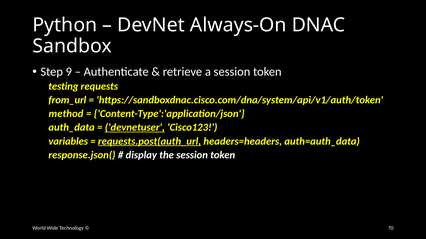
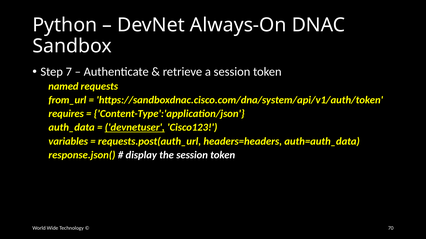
9: 9 -> 7
testing: testing -> named
method: method -> requires
requests.post(auth_url underline: present -> none
